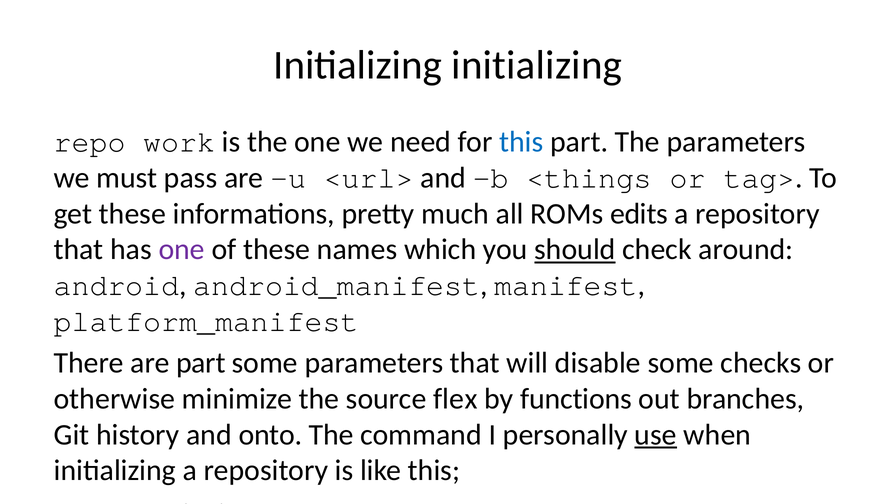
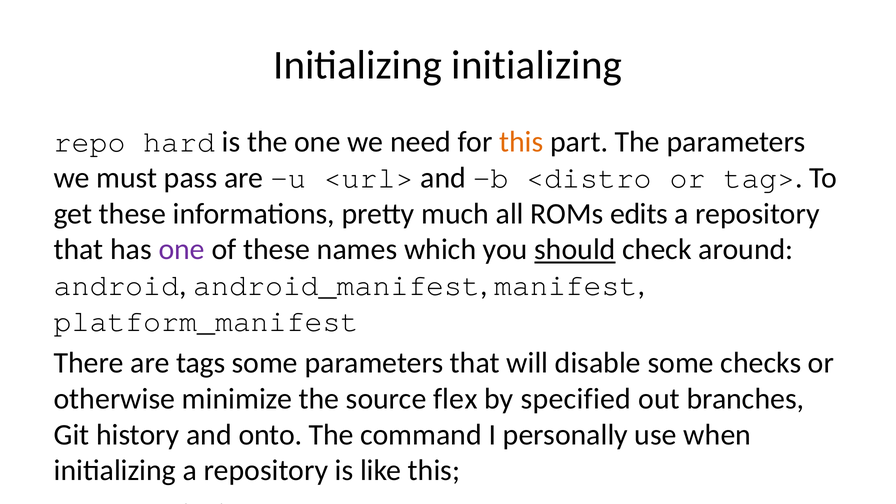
work: work -> hard
this at (521, 142) colour: blue -> orange
<things: <things -> <distro
are part: part -> tags
functions: functions -> specified
use underline: present -> none
